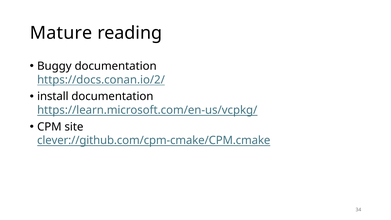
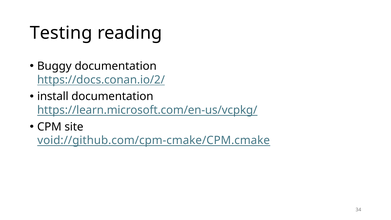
Mature: Mature -> Testing
clever://github.com/cpm-cmake/CPM.cmake: clever://github.com/cpm-cmake/CPM.cmake -> void://github.com/cpm-cmake/CPM.cmake
